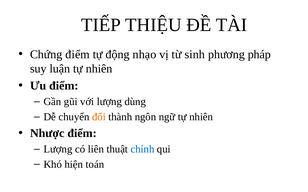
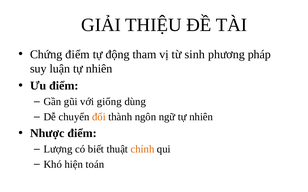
TIẾP: TIẾP -> GIẢI
nhạo: nhạo -> tham
với lượng: lượng -> giống
liên: liên -> biết
chính colour: blue -> orange
